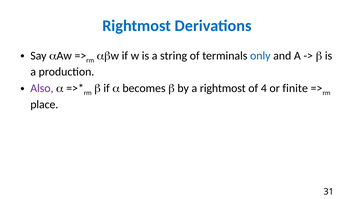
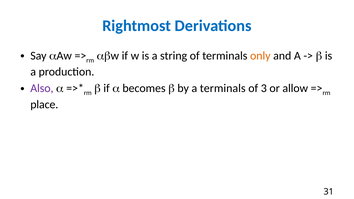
only colour: blue -> orange
a rightmost: rightmost -> terminals
4: 4 -> 3
finite: finite -> allow
